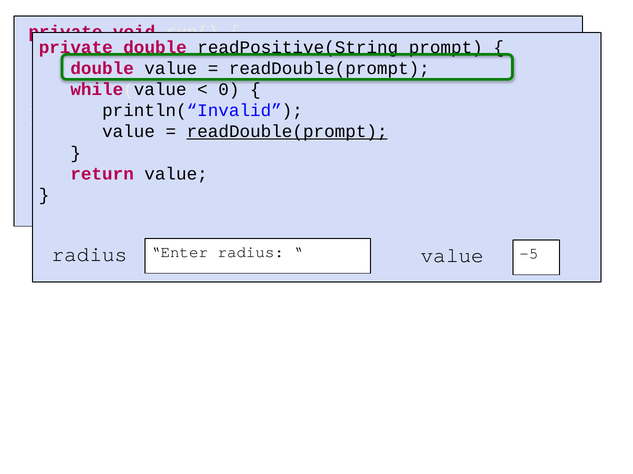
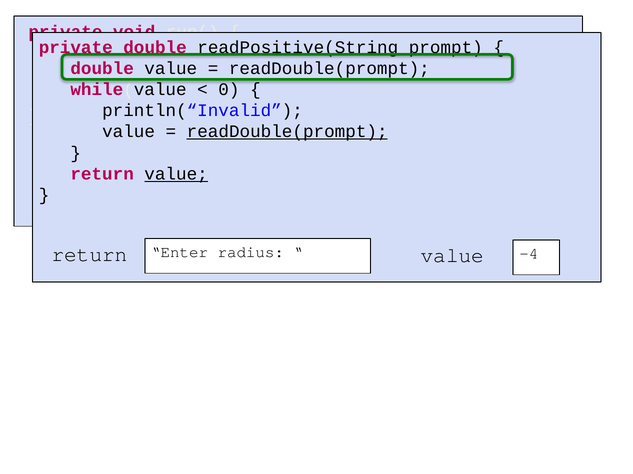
value at (176, 174) underline: none -> present
radius at (90, 255): radius -> return
-5: -5 -> -4
